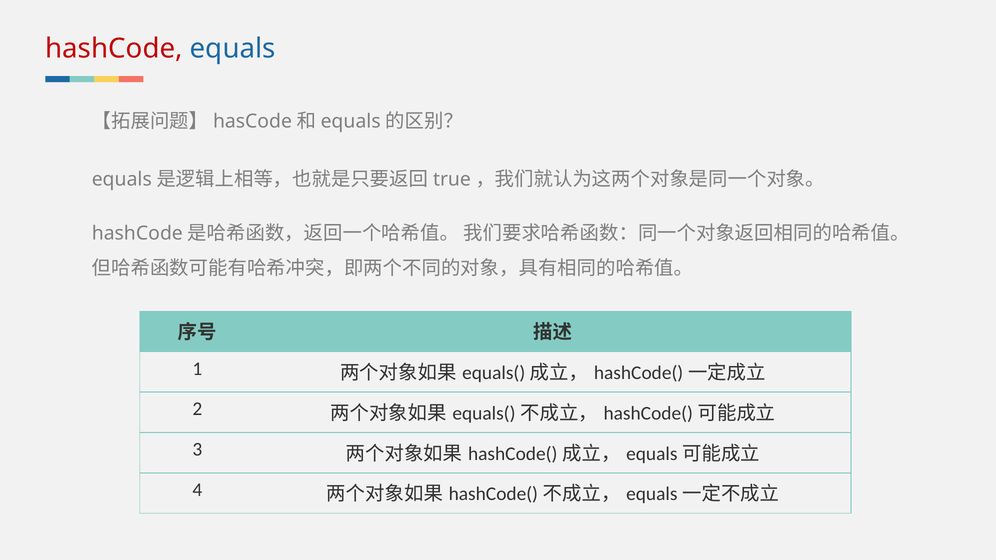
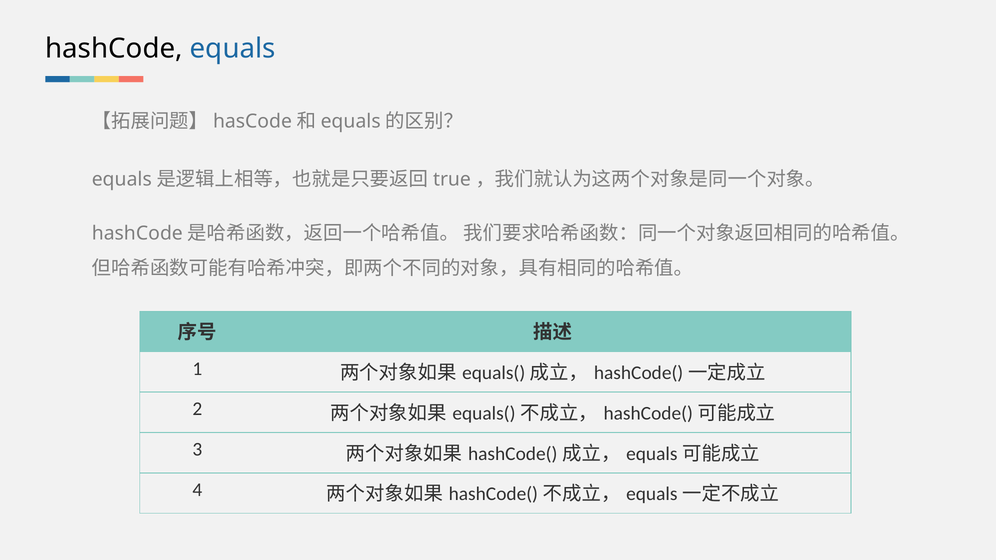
hashCode colour: red -> black
